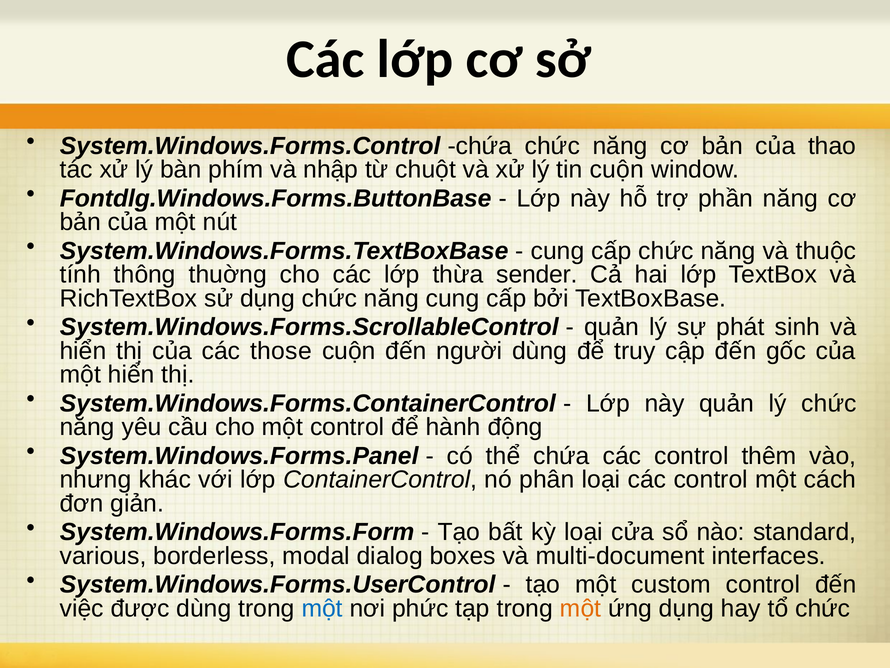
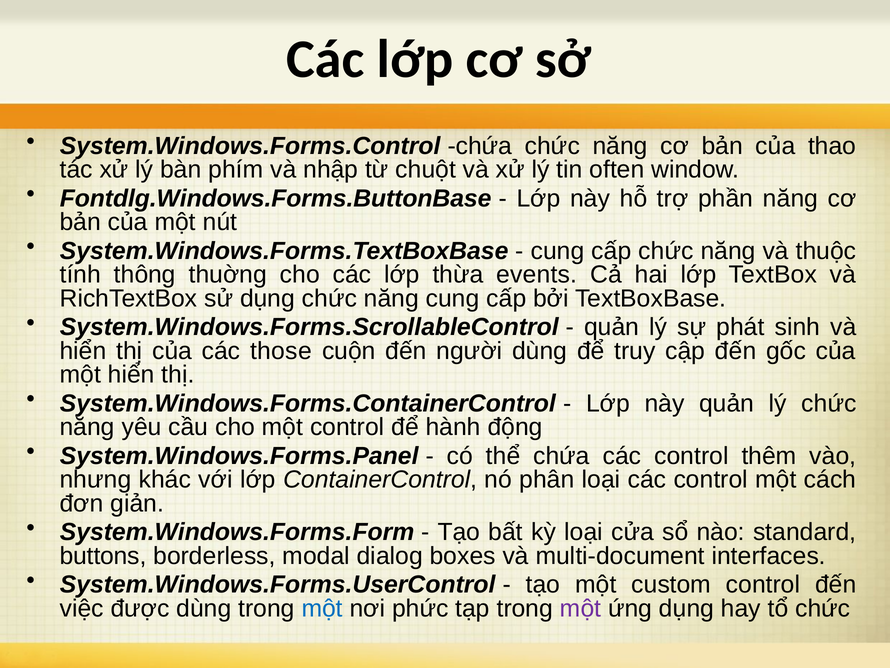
tin cuộn: cuộn -> often
sender: sender -> events
various: various -> buttons
một at (581, 608) colour: orange -> purple
